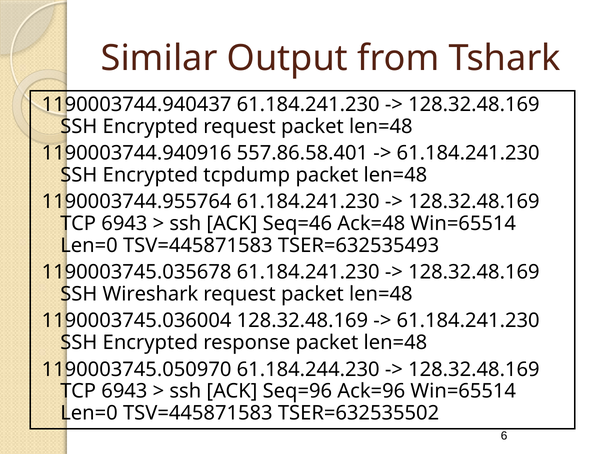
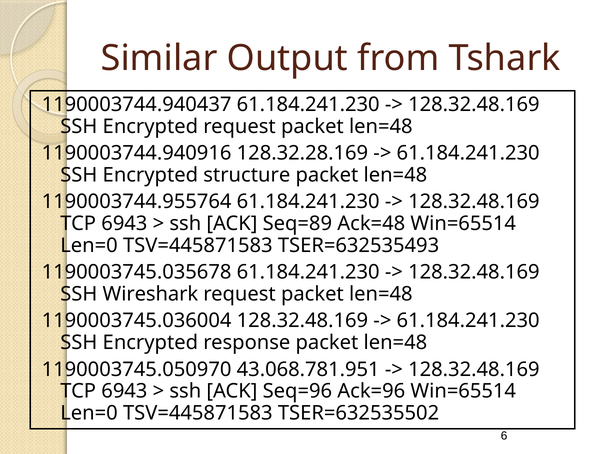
557.86.58.401: 557.86.58.401 -> 128.32.28.169
tcpdump: tcpdump -> structure
Seq=46: Seq=46 -> Seq=89
61.184.244.230: 61.184.244.230 -> 43.068.781.951
